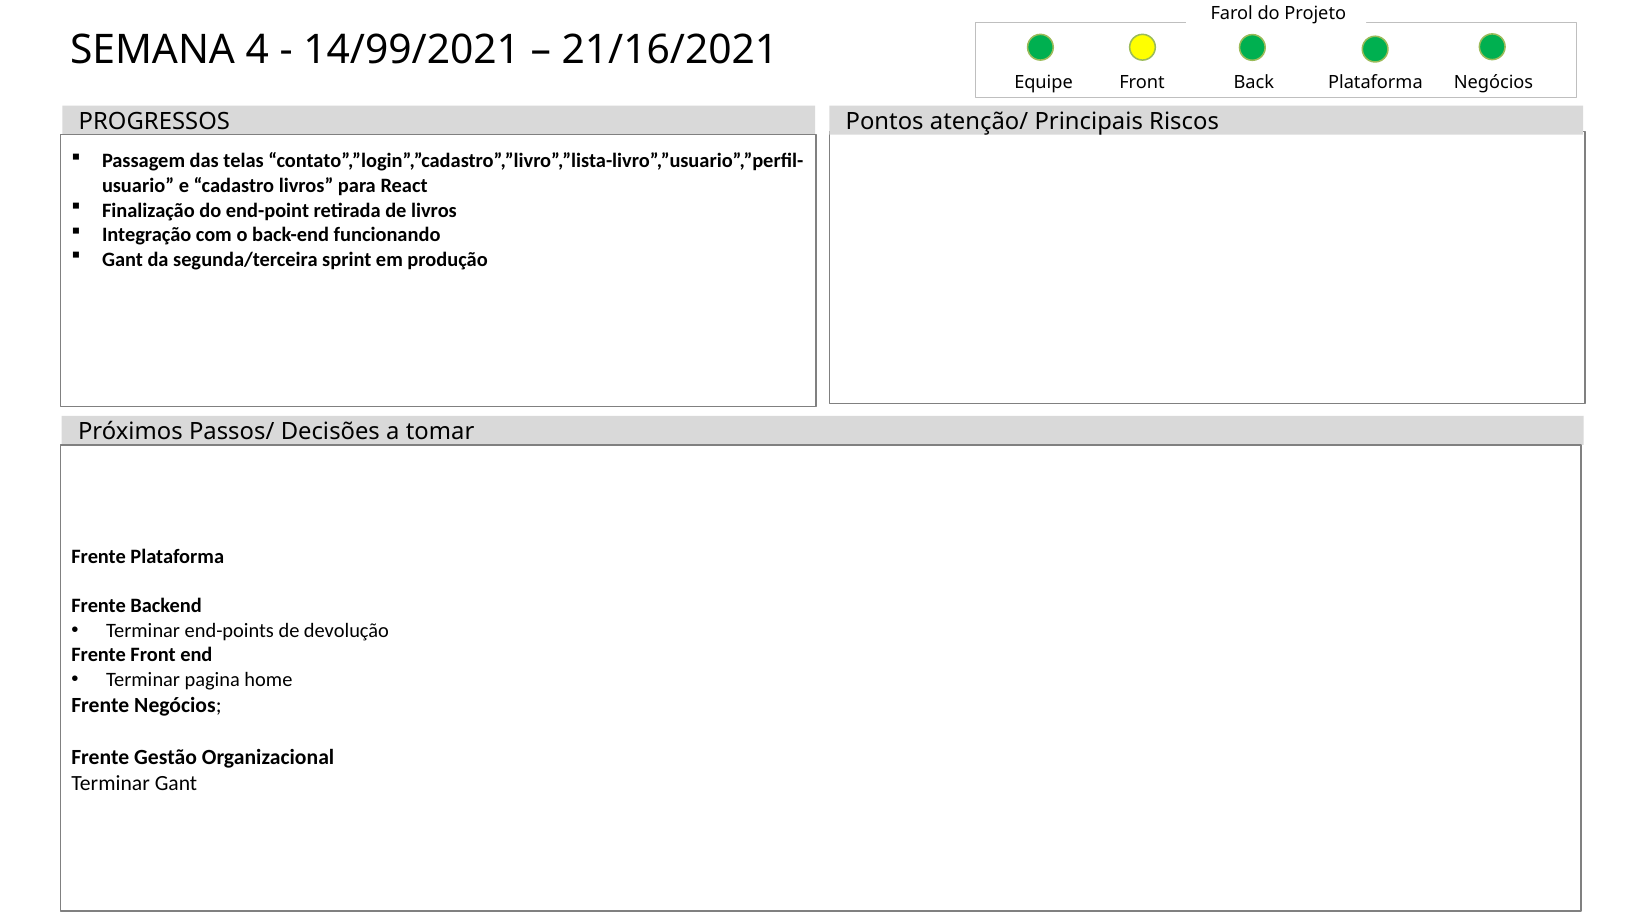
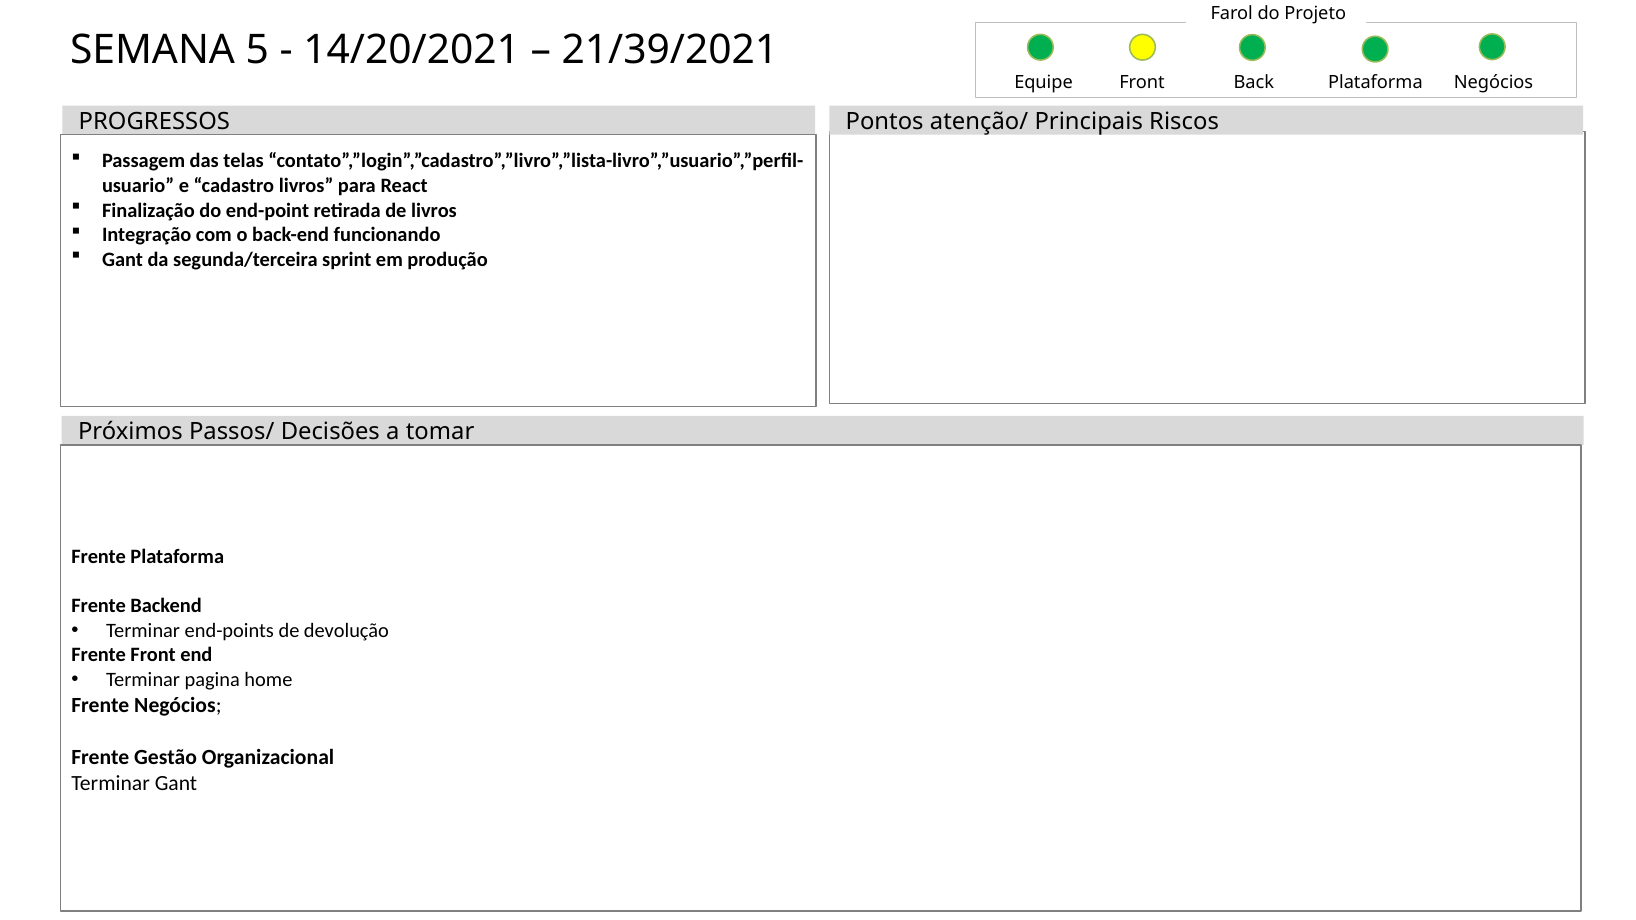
4: 4 -> 5
14/99/2021: 14/99/2021 -> 14/20/2021
21/16/2021: 21/16/2021 -> 21/39/2021
